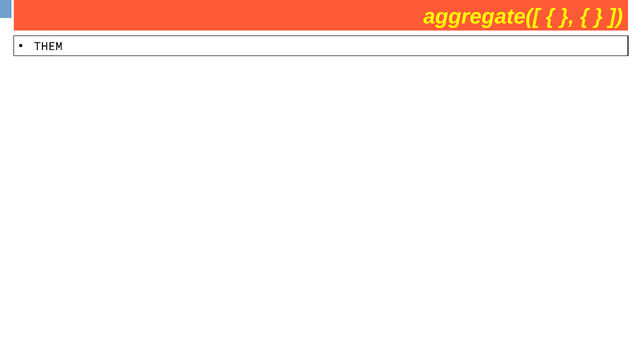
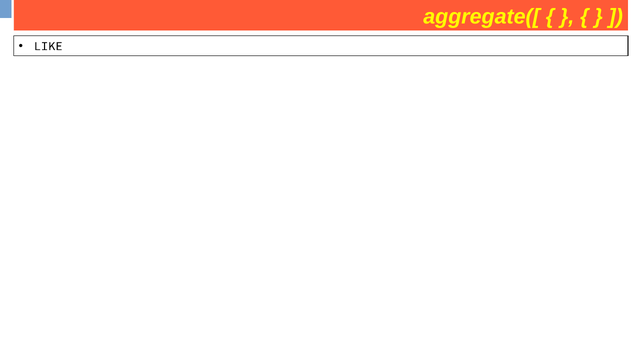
THEM: THEM -> LIKE
